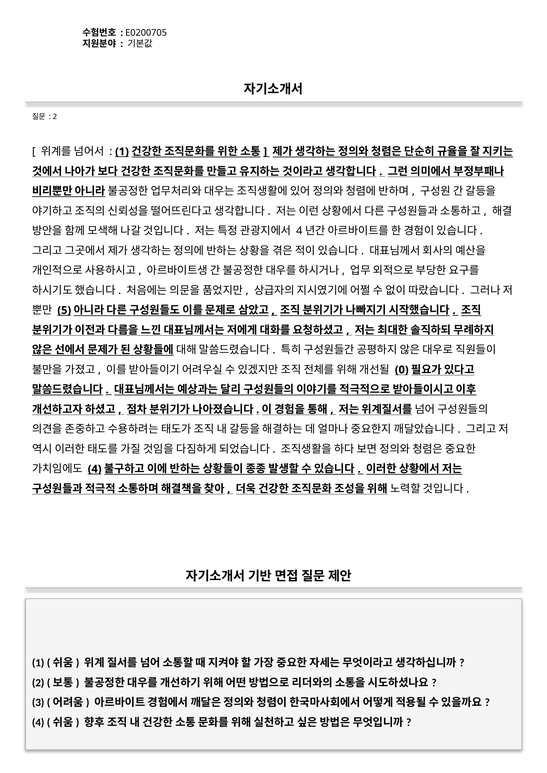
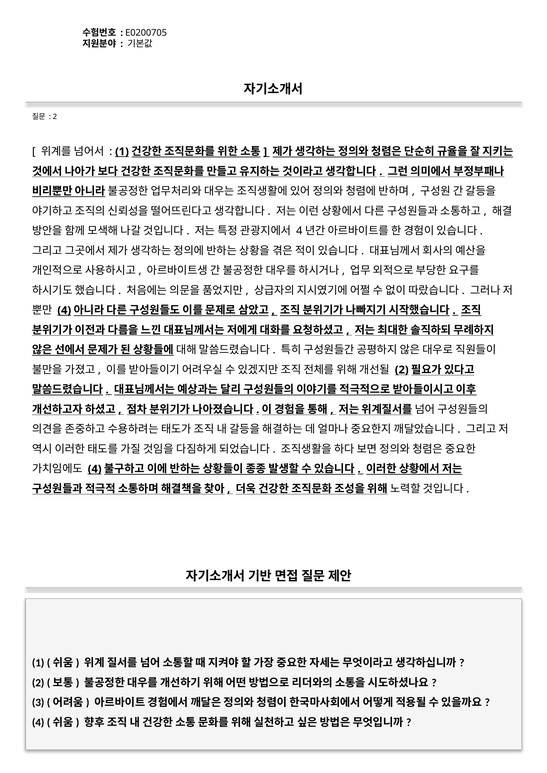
5 at (64, 311): 5 -> 4
0 at (402, 370): 0 -> 2
